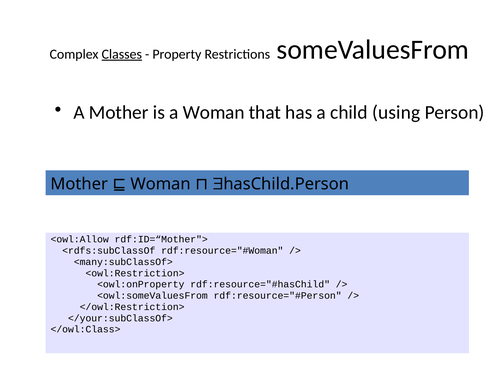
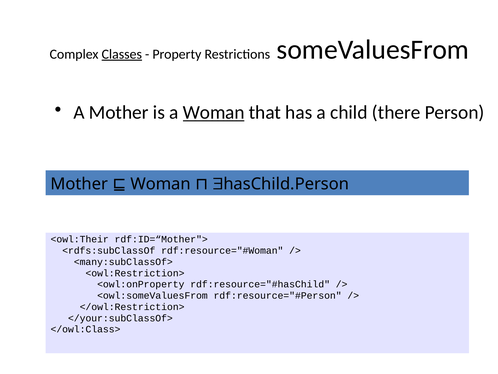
Woman at (214, 112) underline: none -> present
using: using -> there
<owl:Allow: <owl:Allow -> <owl:Their
